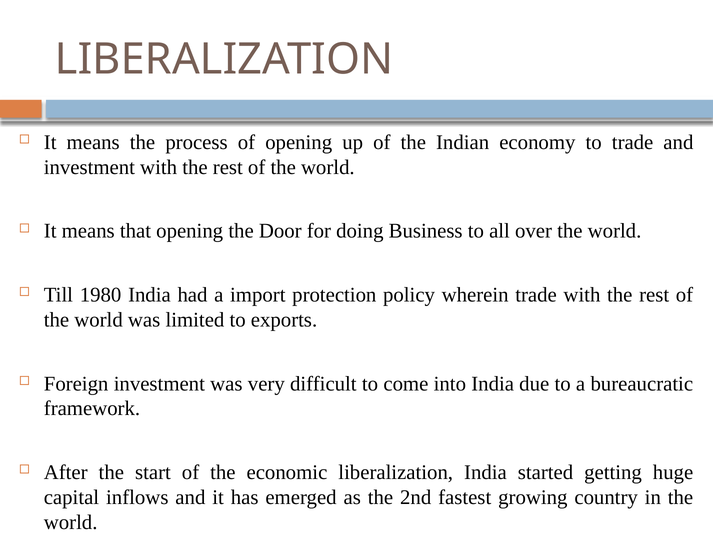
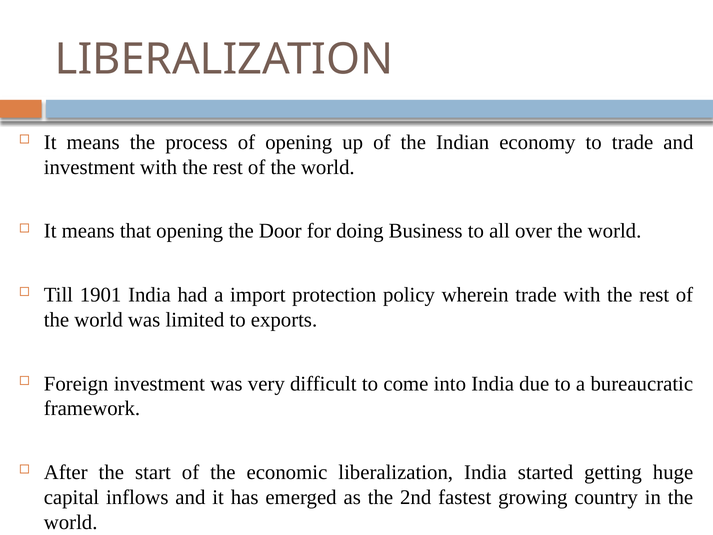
1980: 1980 -> 1901
